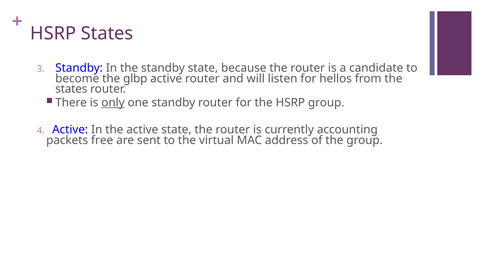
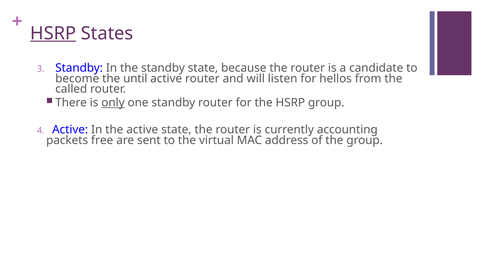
HSRP at (53, 33) underline: none -> present
glbp: glbp -> until
states at (71, 89): states -> called
